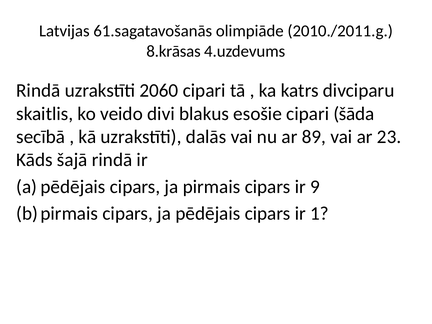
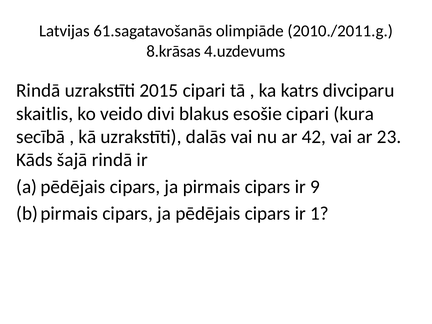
2060: 2060 -> 2015
šāda: šāda -> kura
89: 89 -> 42
